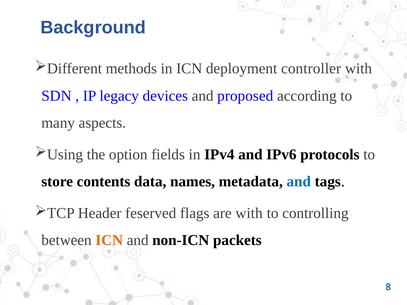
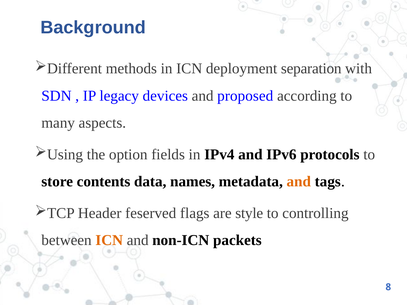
controller: controller -> separation
and at (299, 182) colour: blue -> orange
are with: with -> style
